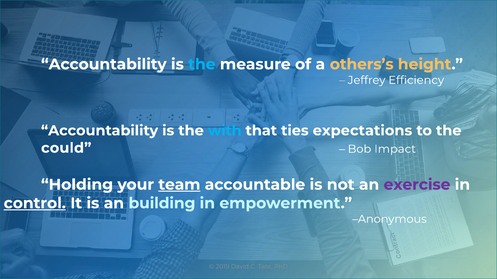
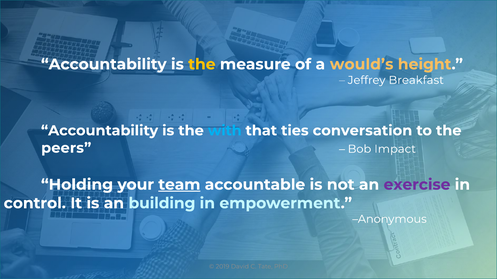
the at (202, 64) colour: light blue -> yellow
others’s: others’s -> would’s
Efficiency: Efficiency -> Breakfast
expectations: expectations -> conversation
could: could -> peers
control underline: present -> none
